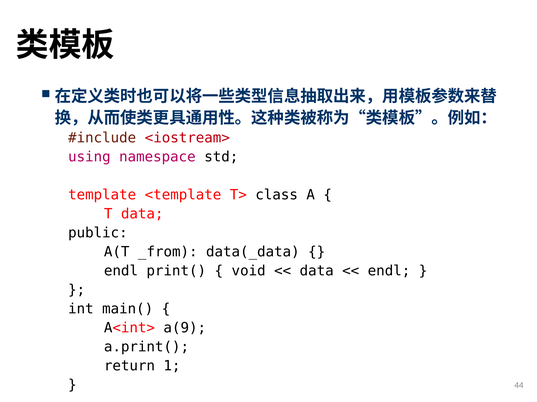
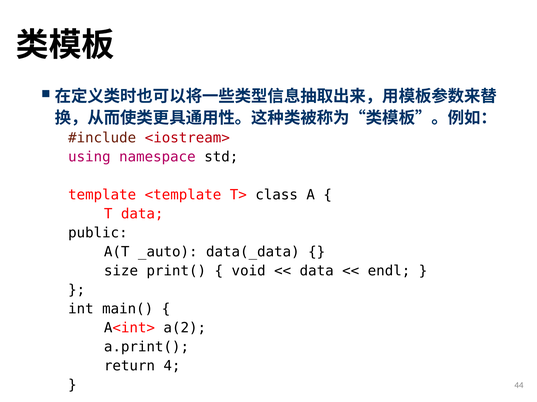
_from: _from -> _auto
endl at (121, 271): endl -> size
a(9: a(9 -> a(2
1: 1 -> 4
